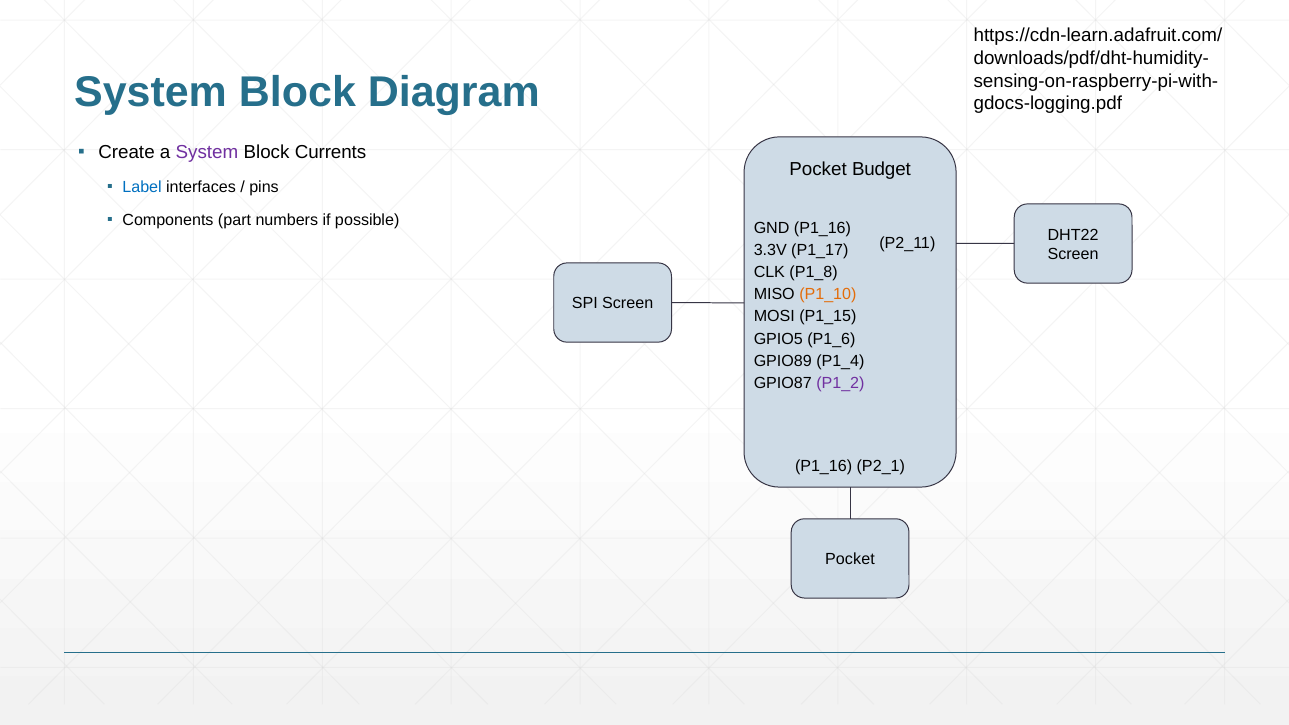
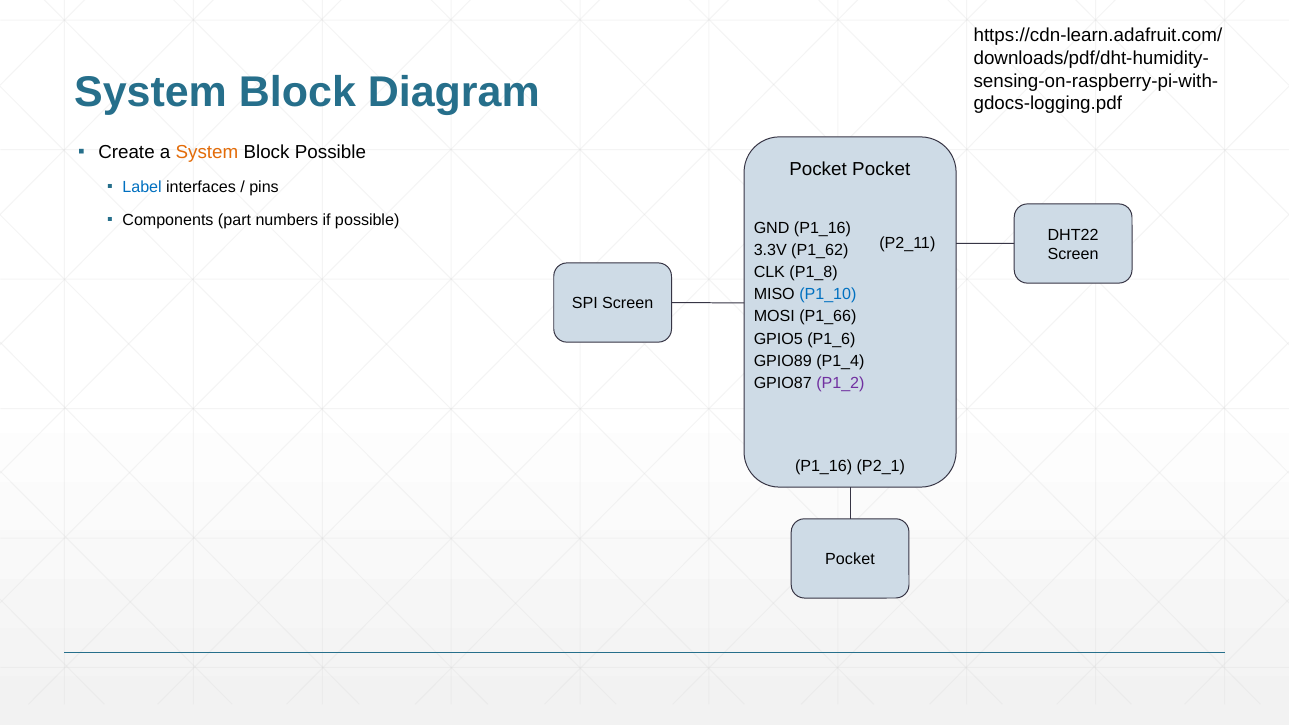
System at (207, 152) colour: purple -> orange
Block Currents: Currents -> Possible
Pocket Budget: Budget -> Pocket
P1_17: P1_17 -> P1_62
P1_10 colour: orange -> blue
P1_15: P1_15 -> P1_66
